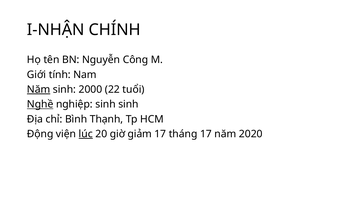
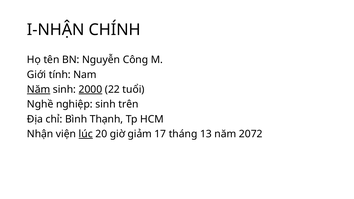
2000 underline: none -> present
Nghề underline: present -> none
sinh sinh: sinh -> trên
Động: Động -> Nhận
tháng 17: 17 -> 13
2020: 2020 -> 2072
